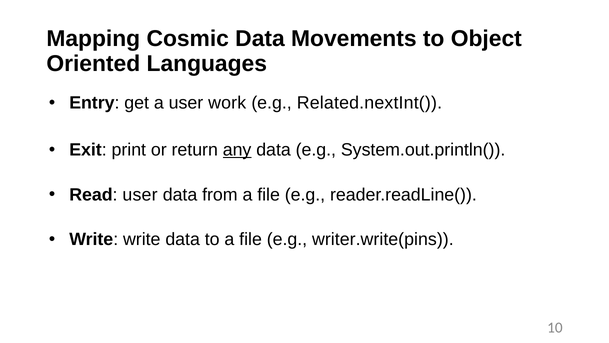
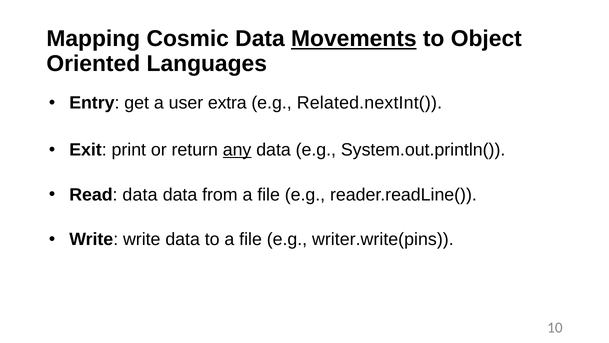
Movements underline: none -> present
work: work -> extra
Read user: user -> data
